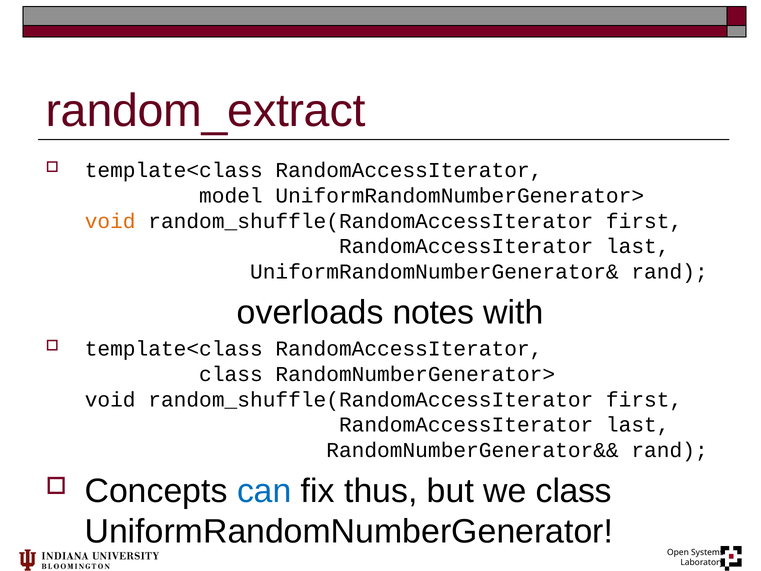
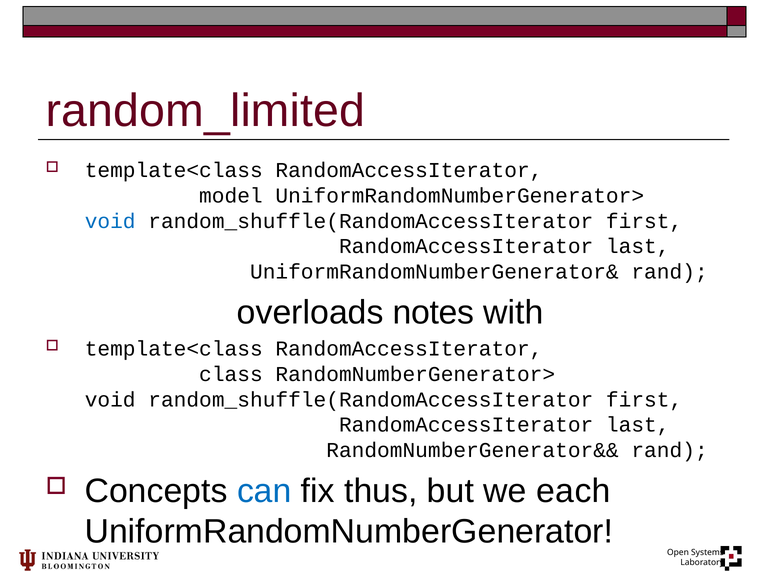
random_extract: random_extract -> random_limited
void at (110, 221) colour: orange -> blue
we class: class -> each
